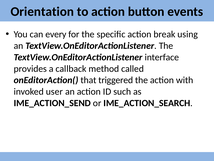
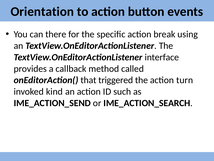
every: every -> there
with: with -> turn
user: user -> kind
